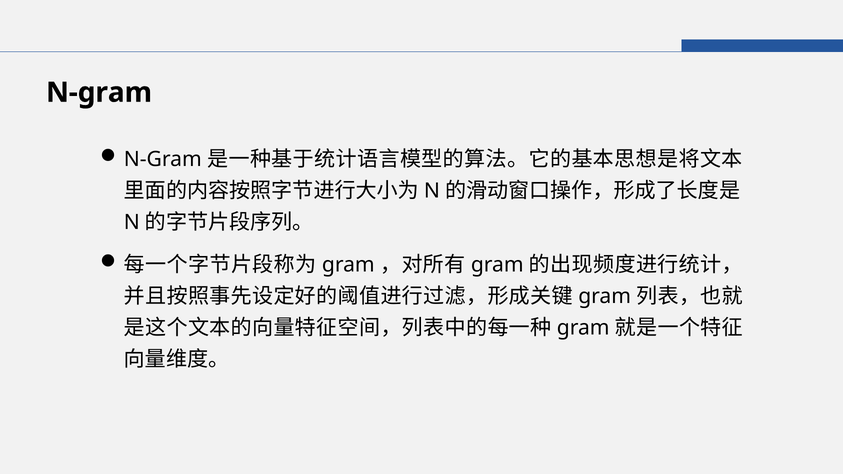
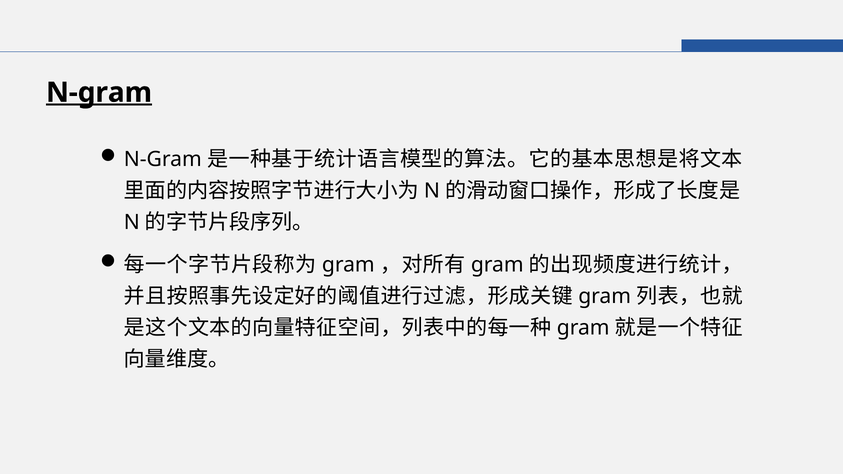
N-gram at (99, 93) underline: none -> present
